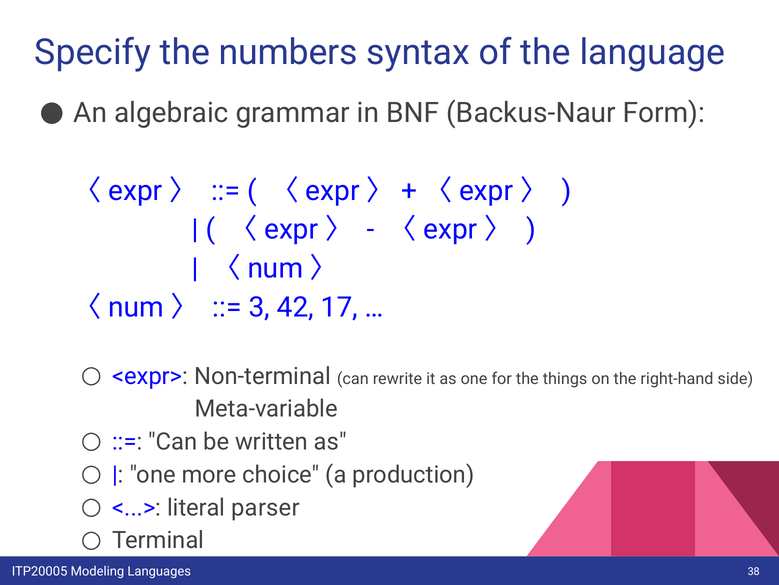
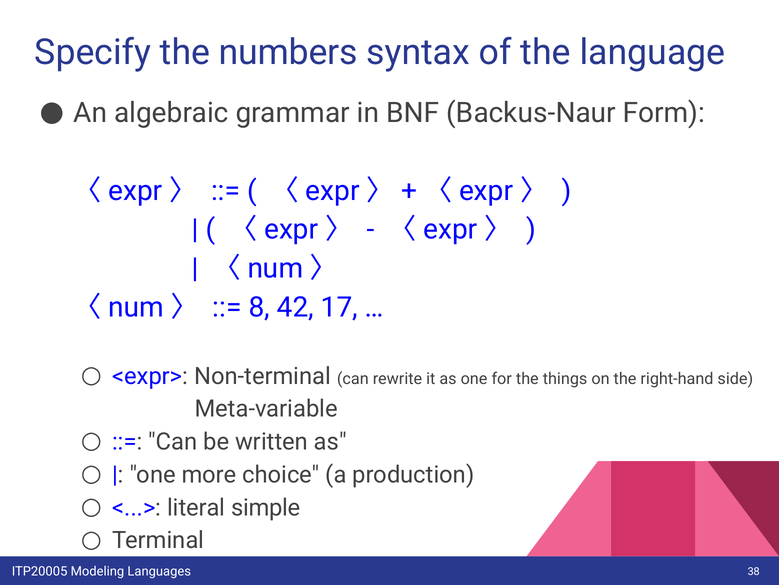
3: 3 -> 8
parser: parser -> simple
